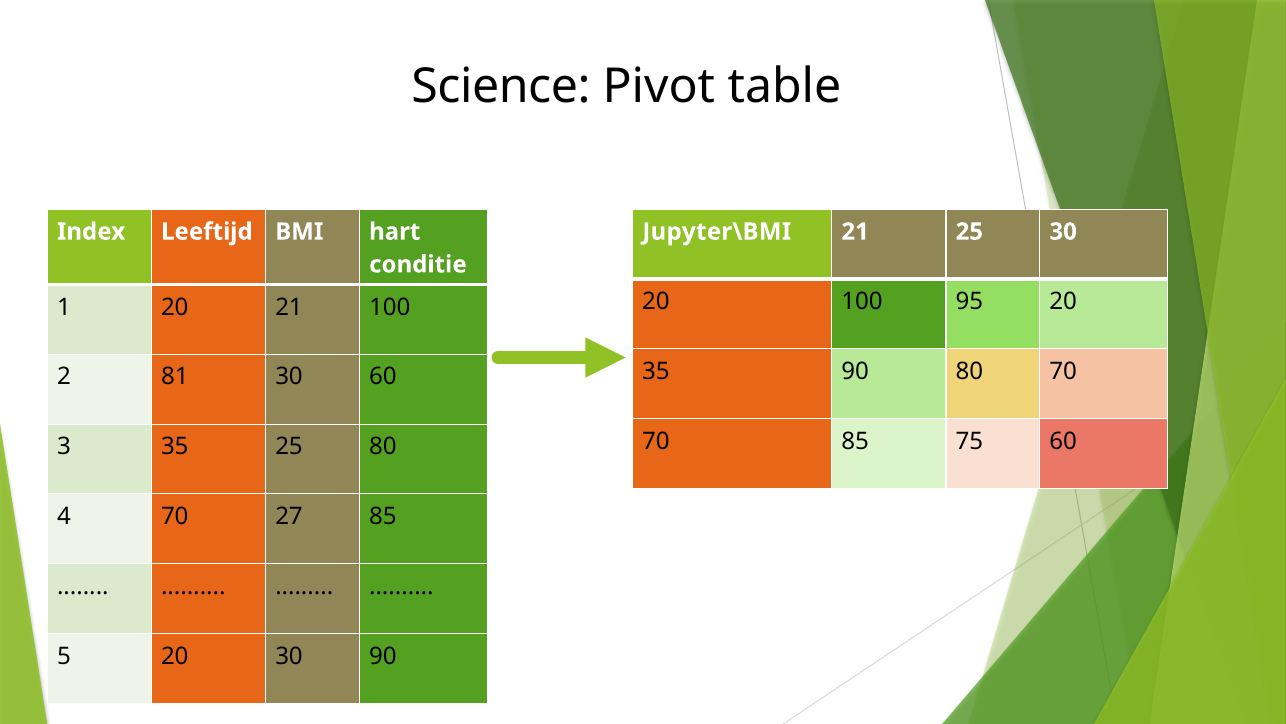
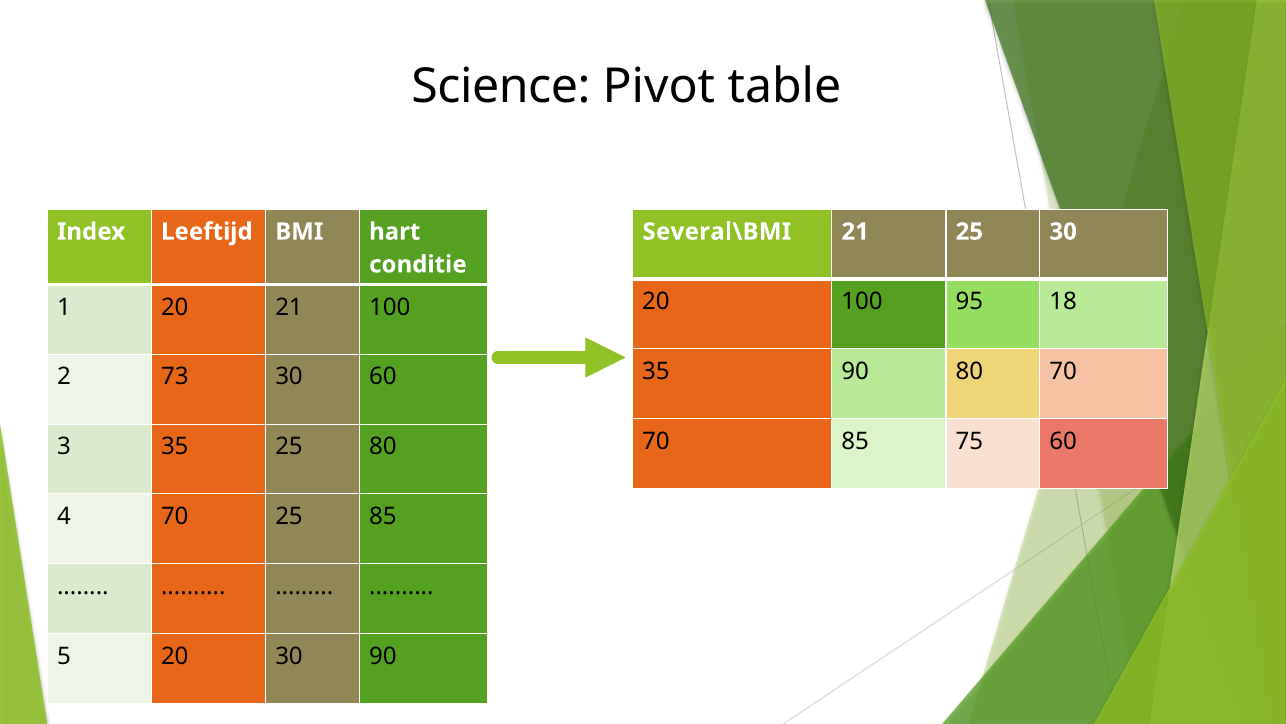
Jupyter\BMI: Jupyter\BMI -> Several\BMI
95 20: 20 -> 18
81: 81 -> 73
70 27: 27 -> 25
